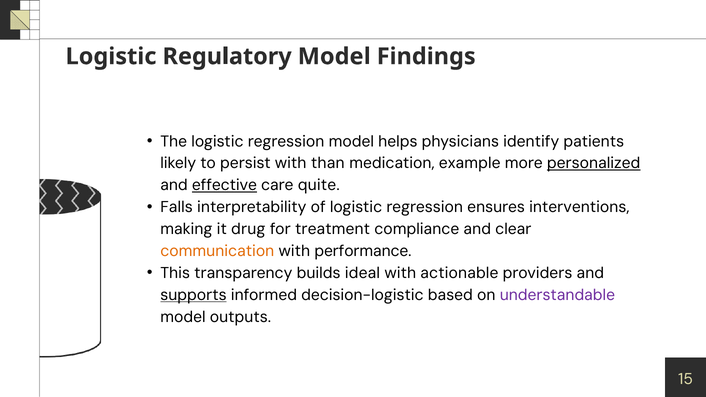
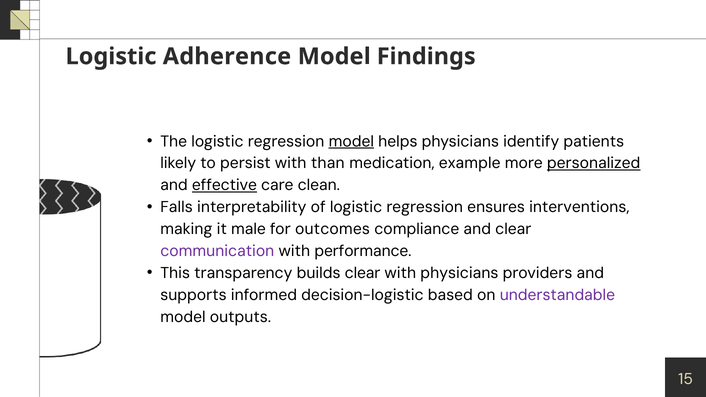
Regulatory: Regulatory -> Adherence
model at (351, 141) underline: none -> present
quite: quite -> clean
drug: drug -> male
treatment: treatment -> outcomes
communication colour: orange -> purple
builds ideal: ideal -> clear
with actionable: actionable -> physicians
supports underline: present -> none
